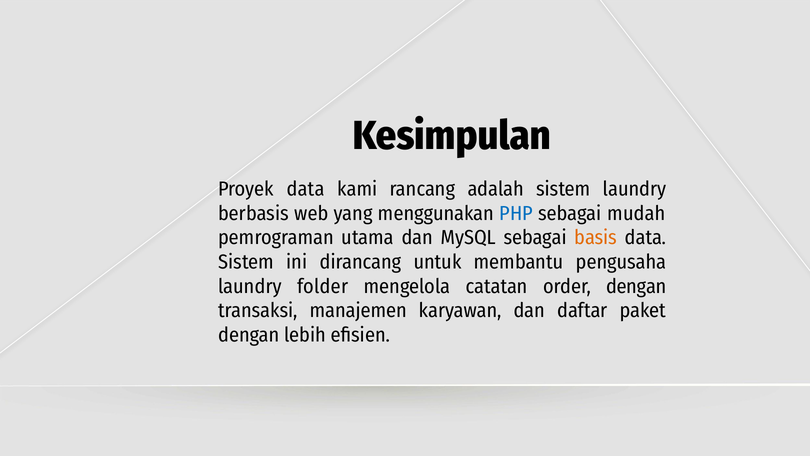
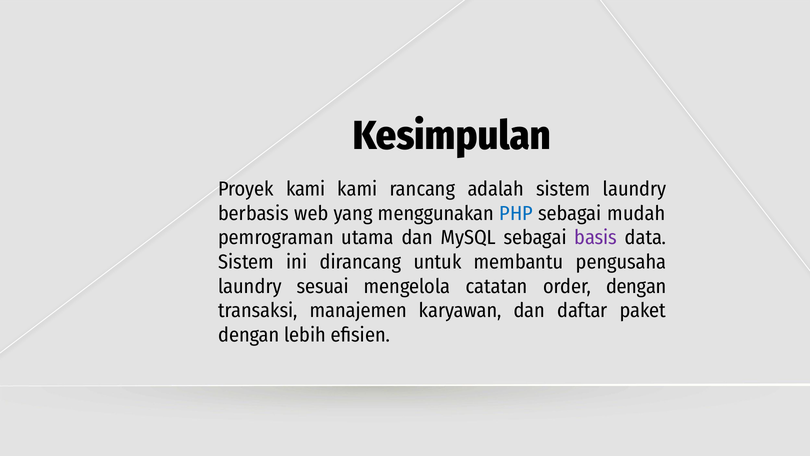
Proyek data: data -> kami
basis colour: orange -> purple
folder: folder -> sesuai
